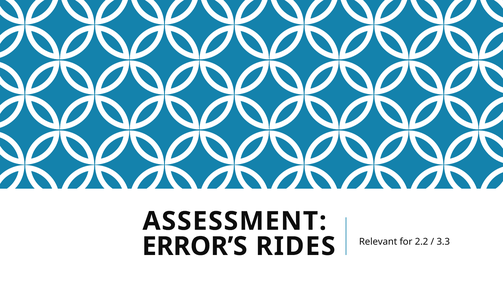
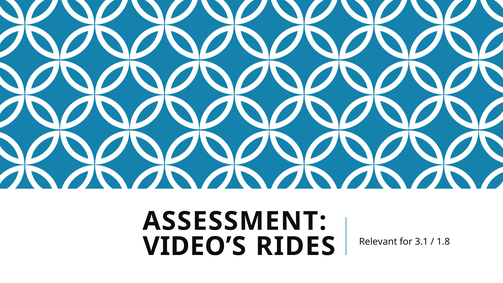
ERROR’S: ERROR’S -> VIDEO’S
2.2: 2.2 -> 3.1
3.3: 3.3 -> 1.8
